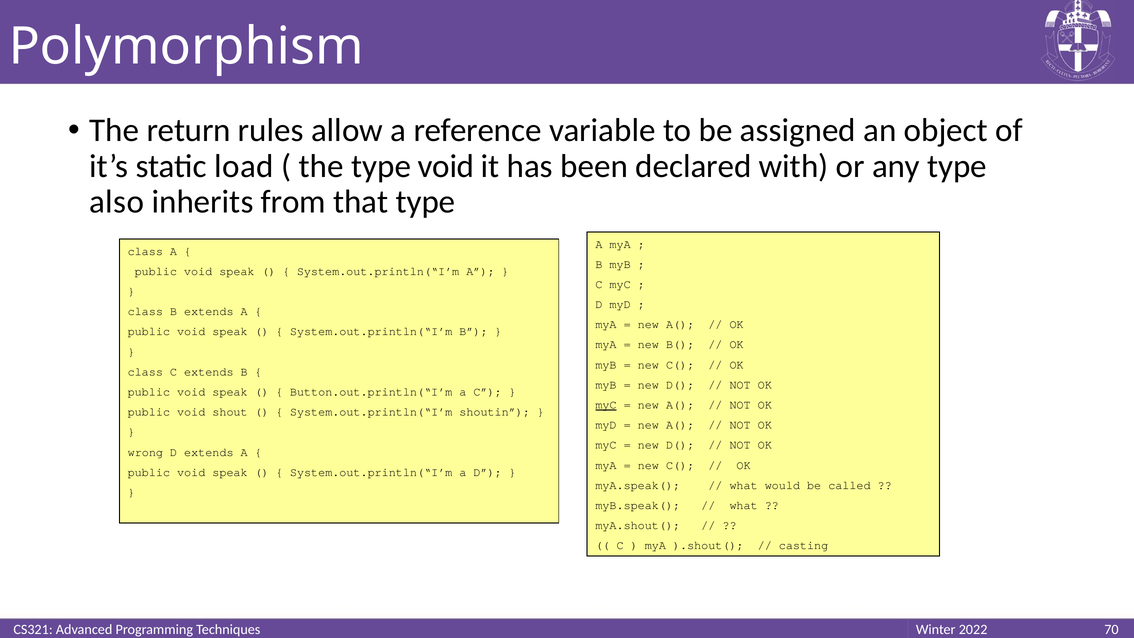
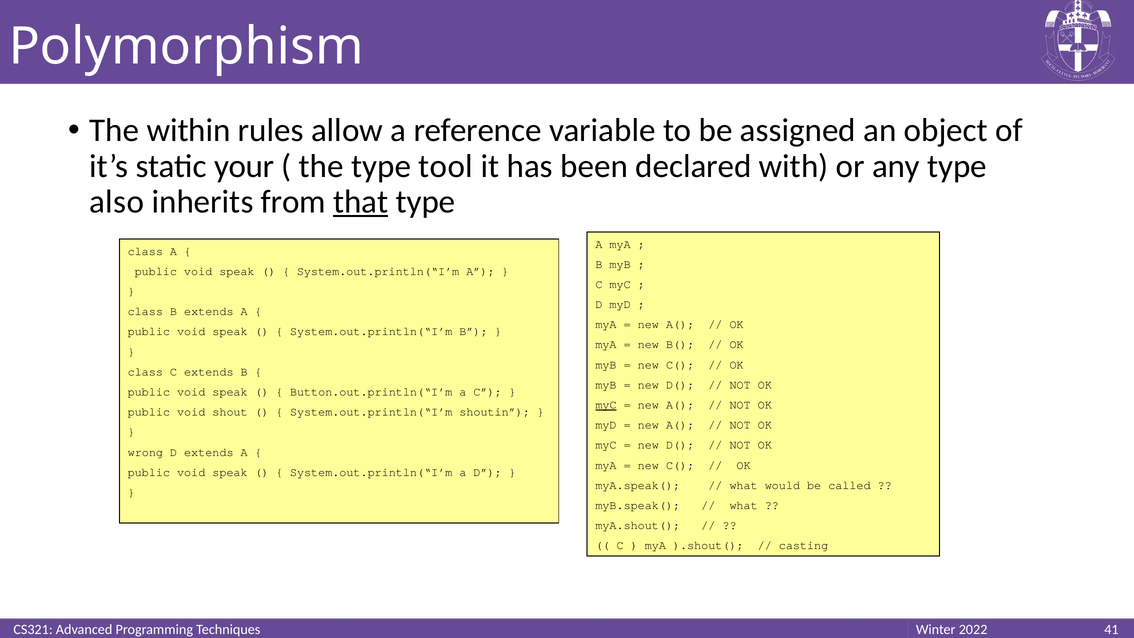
return: return -> within
load: load -> your
type void: void -> tool
that underline: none -> present
70: 70 -> 41
